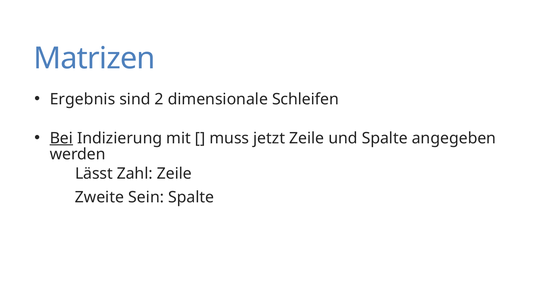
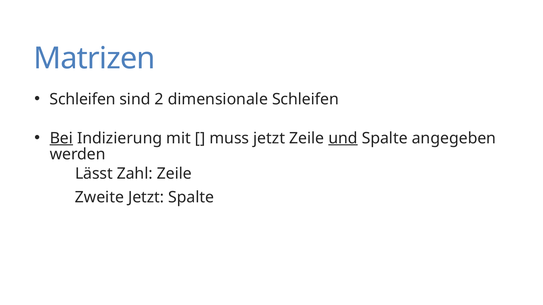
Ergebnis at (82, 99): Ergebnis -> Schleifen
und underline: none -> present
Zweite Sein: Sein -> Jetzt
